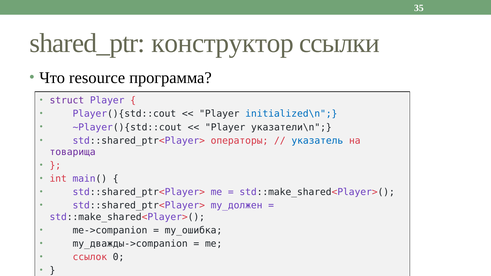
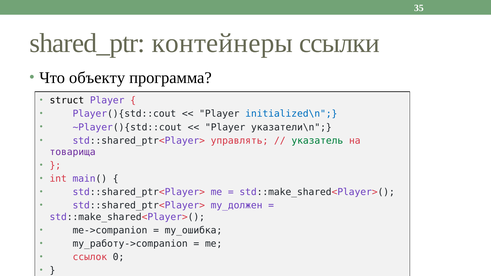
конструктор: конструктор -> контейнеры
resource: resource -> объекту
struct colour: purple -> black
операторы: операторы -> управлять
указатель colour: blue -> green
my_дважды->companion: my_дважды->companion -> my_работу->companion
